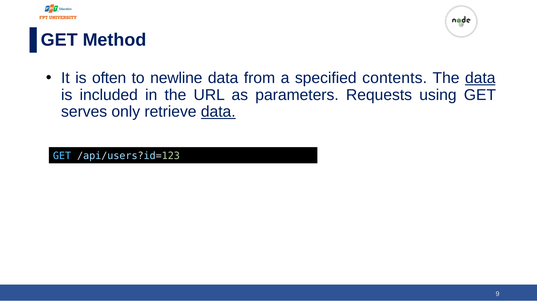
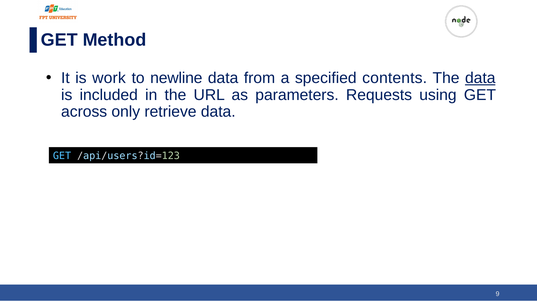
often: often -> work
serves: serves -> across
data at (218, 112) underline: present -> none
